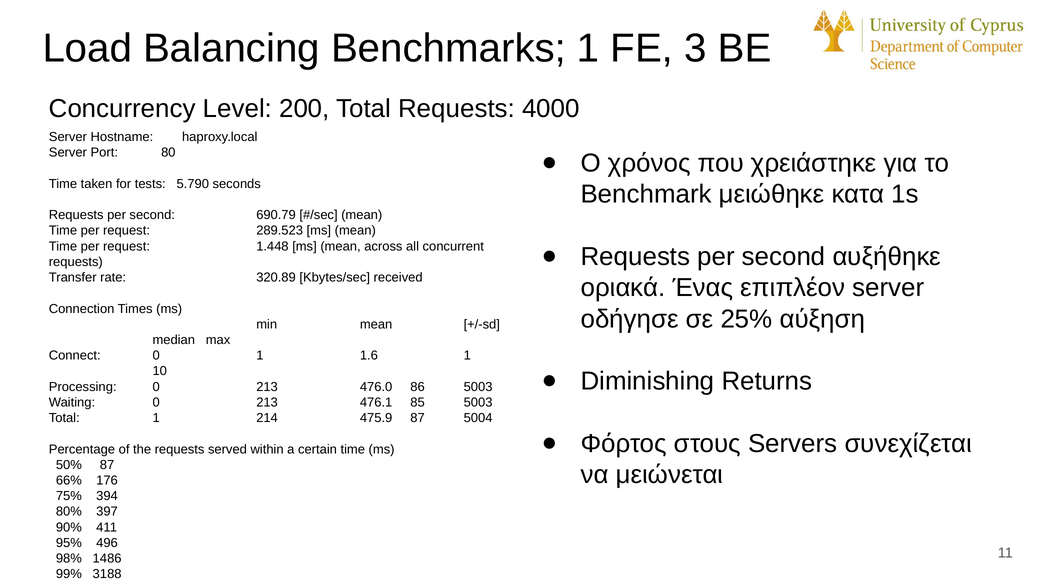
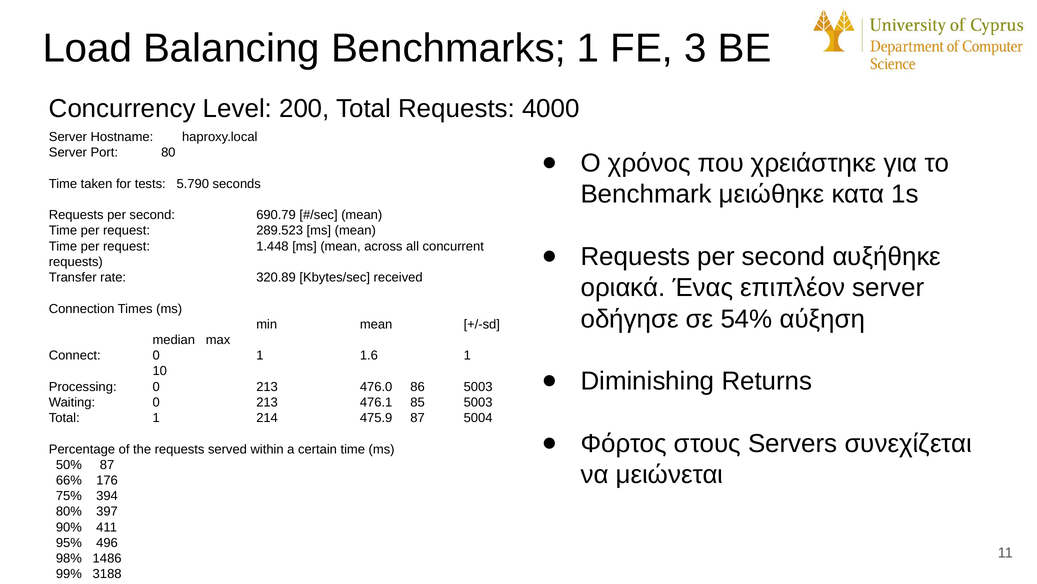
25%: 25% -> 54%
